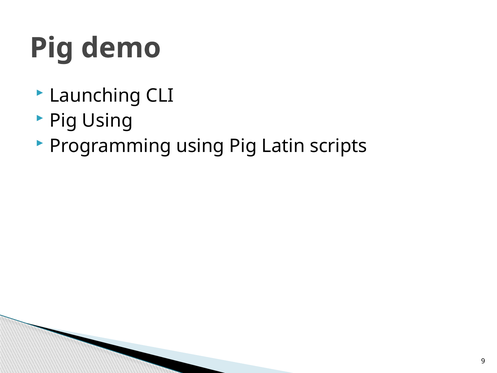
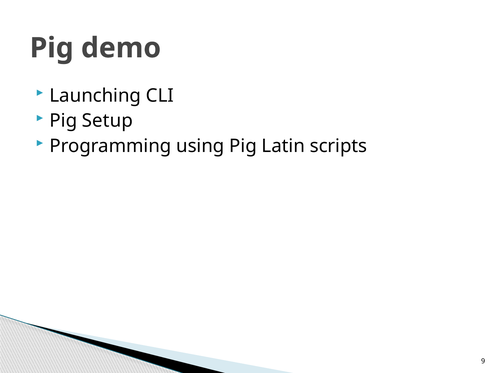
Pig Using: Using -> Setup
